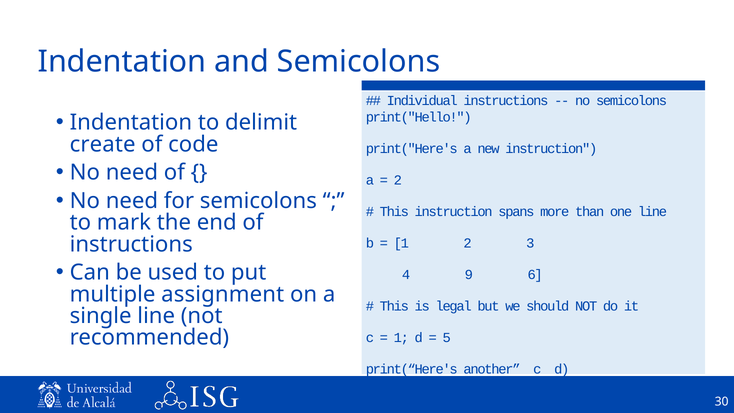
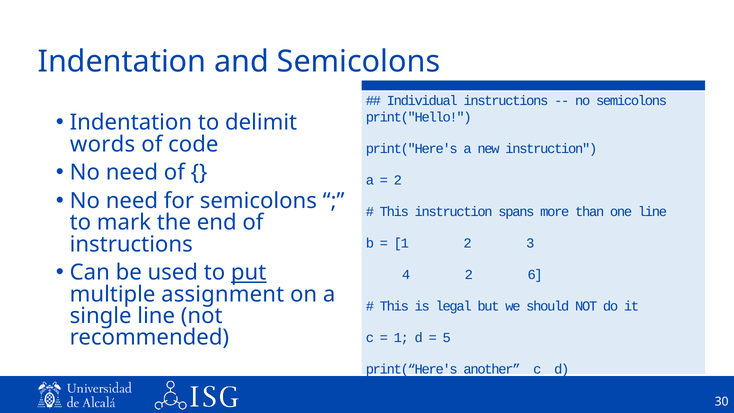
create: create -> words
put underline: none -> present
4 9: 9 -> 2
